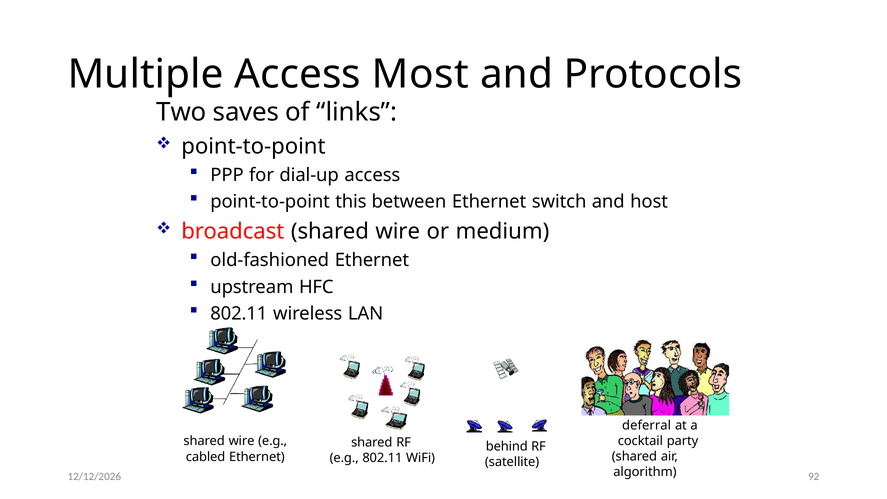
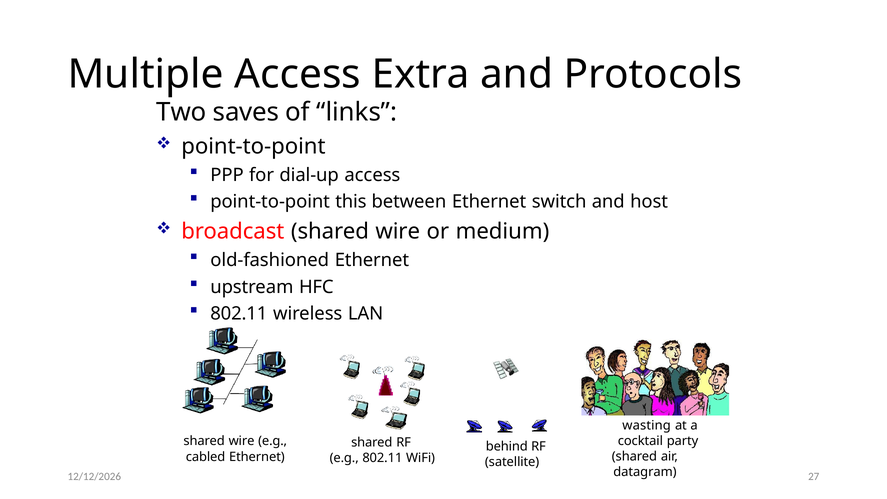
Most: Most -> Extra
deferral: deferral -> wasting
algorithm: algorithm -> datagram
92: 92 -> 27
